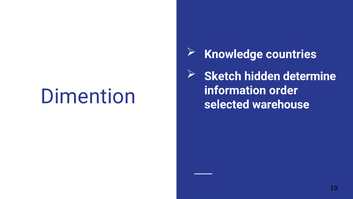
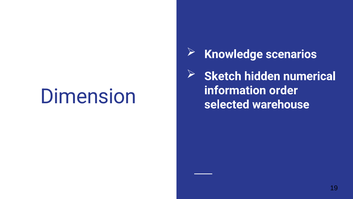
countries: countries -> scenarios
determine: determine -> numerical
Dimention: Dimention -> Dimension
